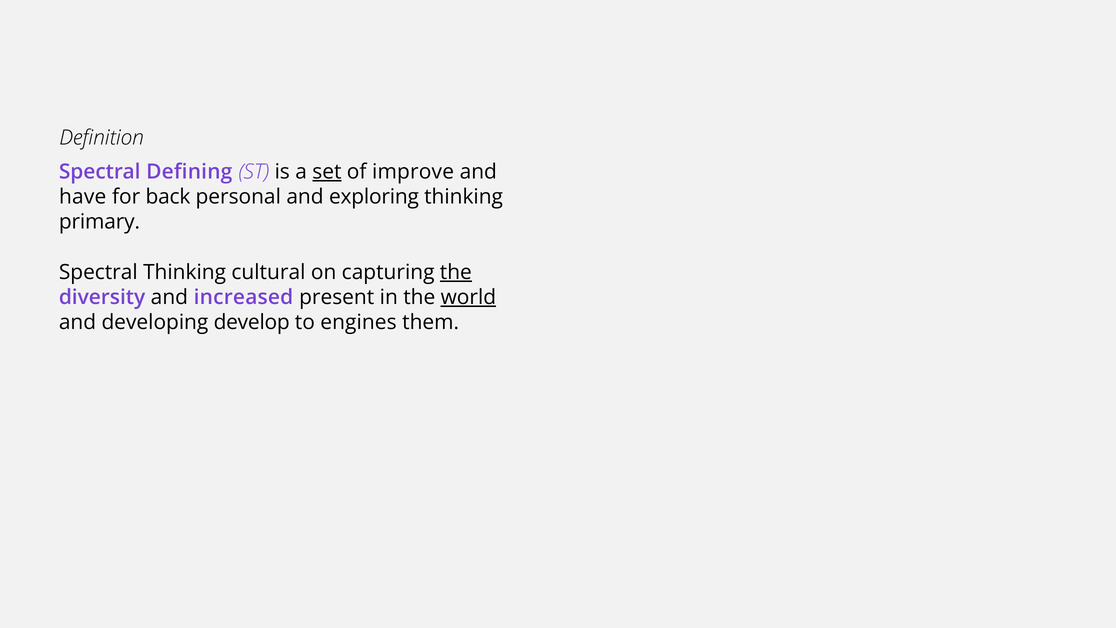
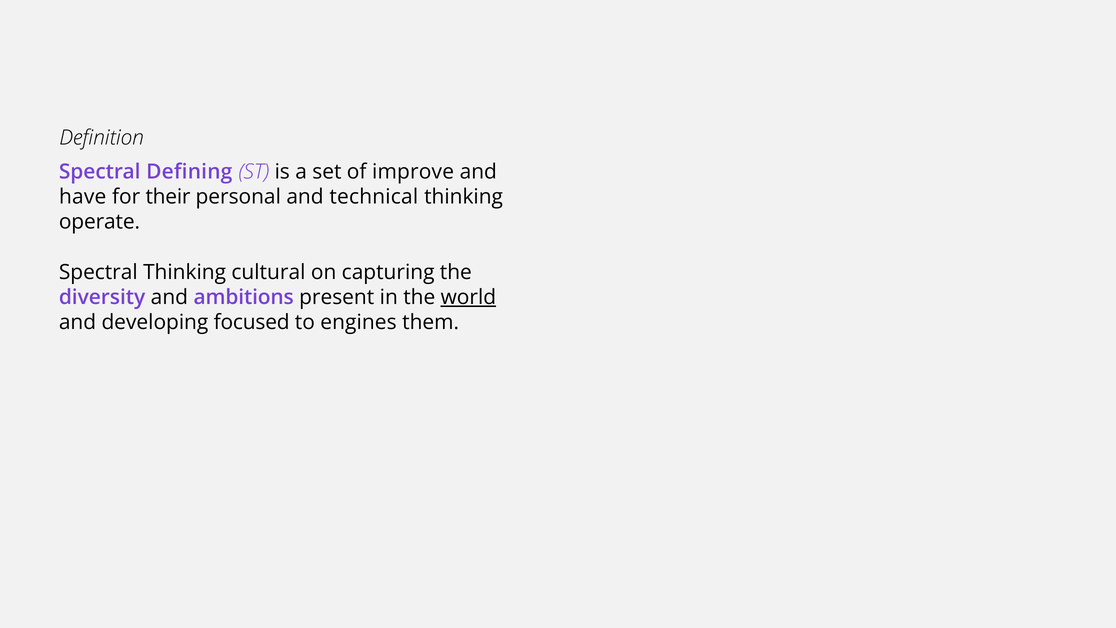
set underline: present -> none
back: back -> their
exploring: exploring -> technical
primary: primary -> operate
the at (456, 272) underline: present -> none
increased: increased -> ambitions
develop: develop -> focused
